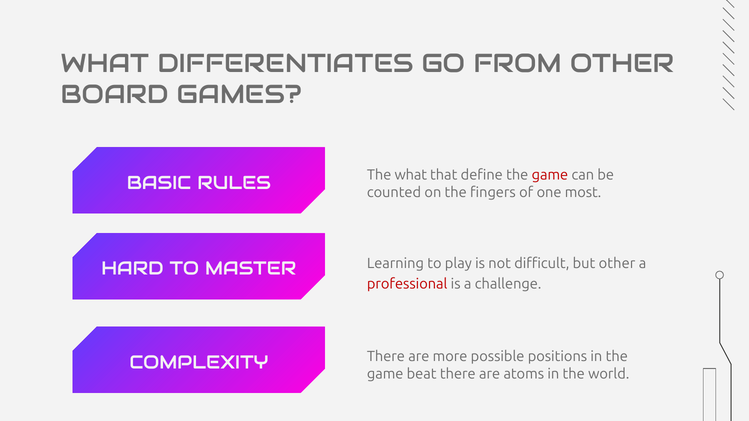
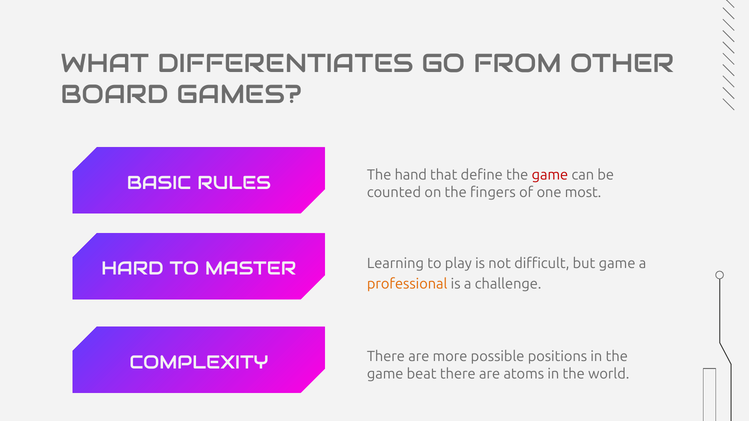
The what: what -> hand
but other: other -> game
professional colour: red -> orange
